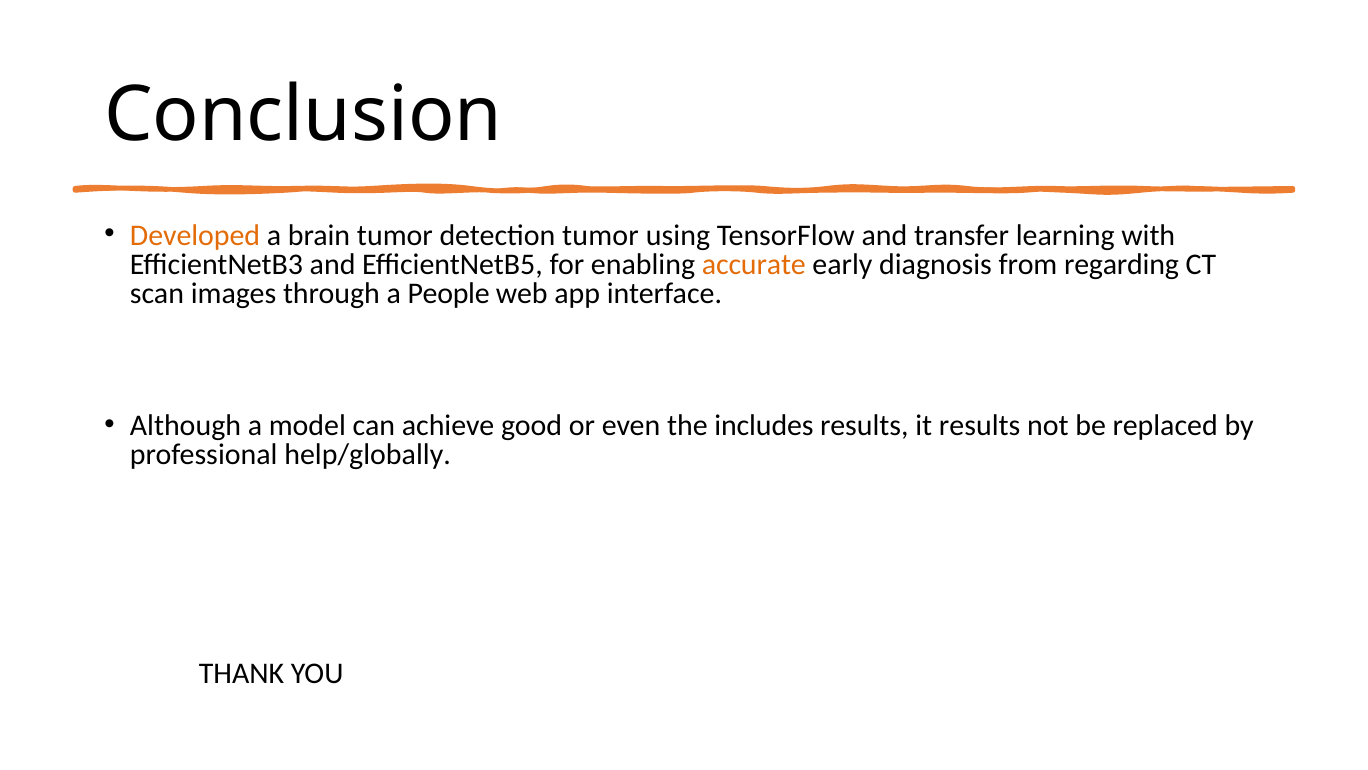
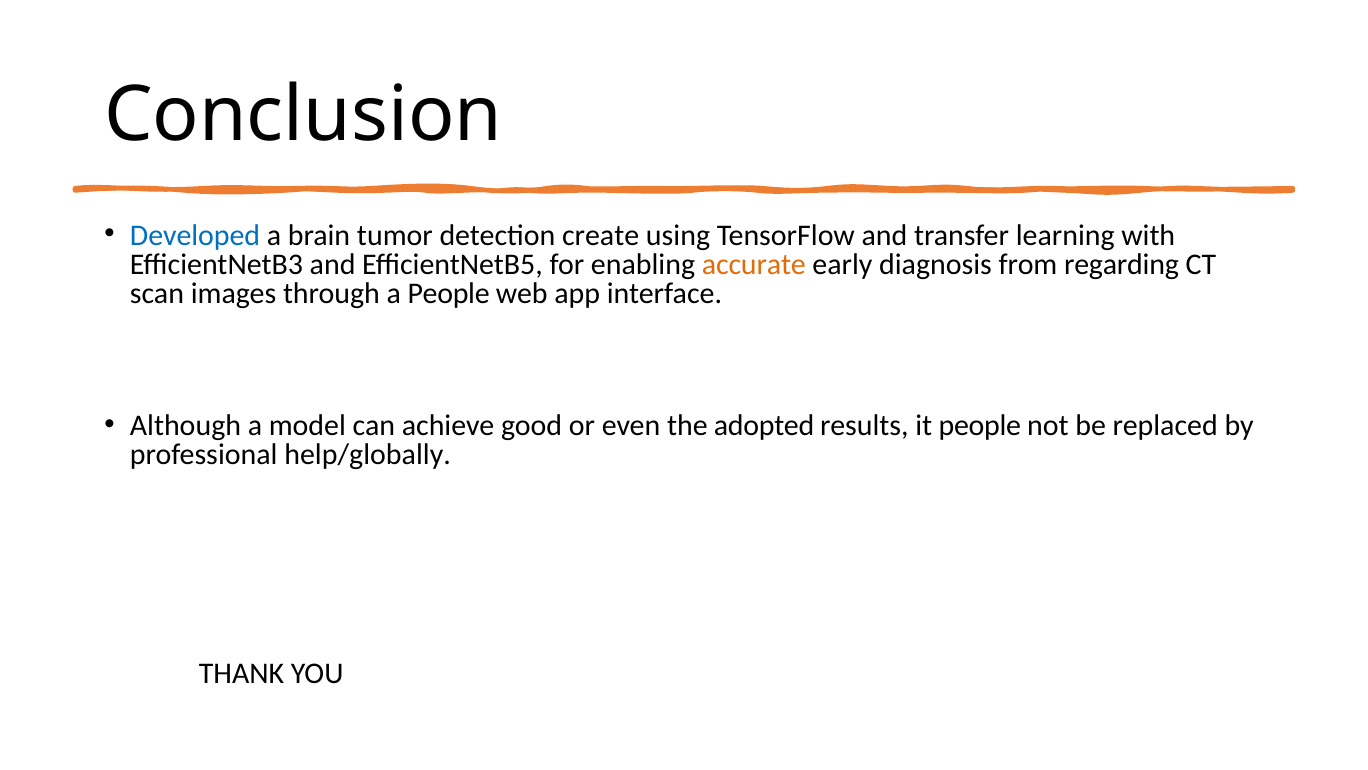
Developed colour: orange -> blue
detection tumor: tumor -> create
includes: includes -> adopted
it results: results -> people
